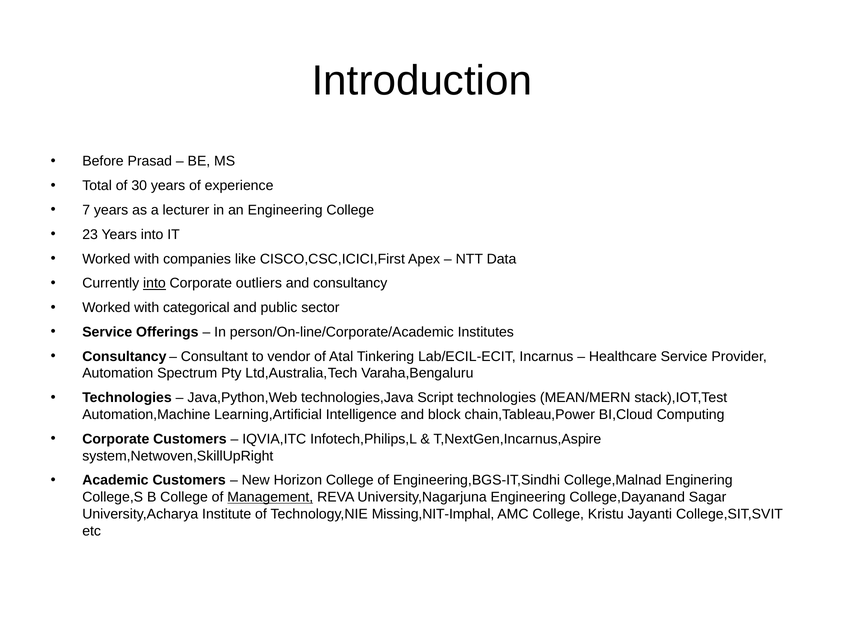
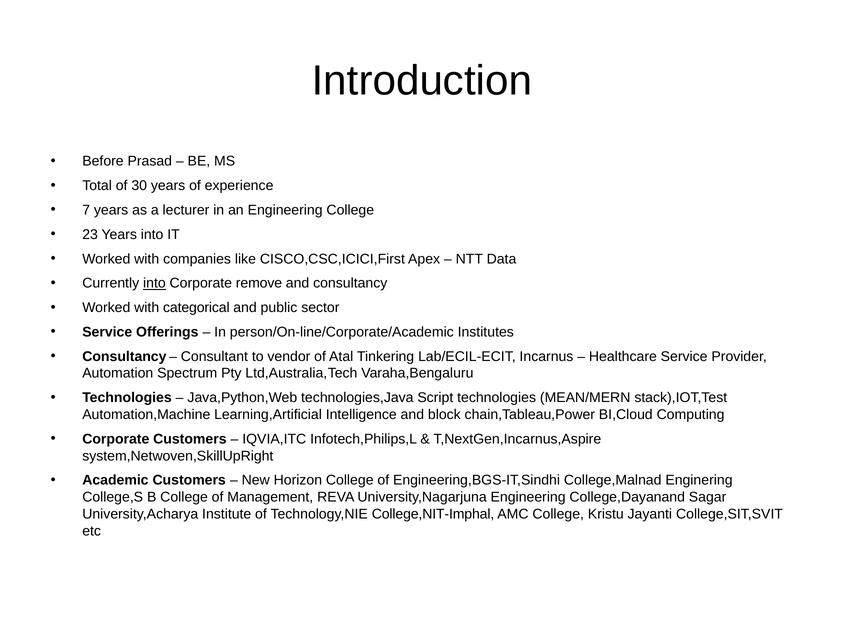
outliers: outliers -> remove
Management underline: present -> none
Missing,NIT-Imphal: Missing,NIT-Imphal -> College,NIT-Imphal
